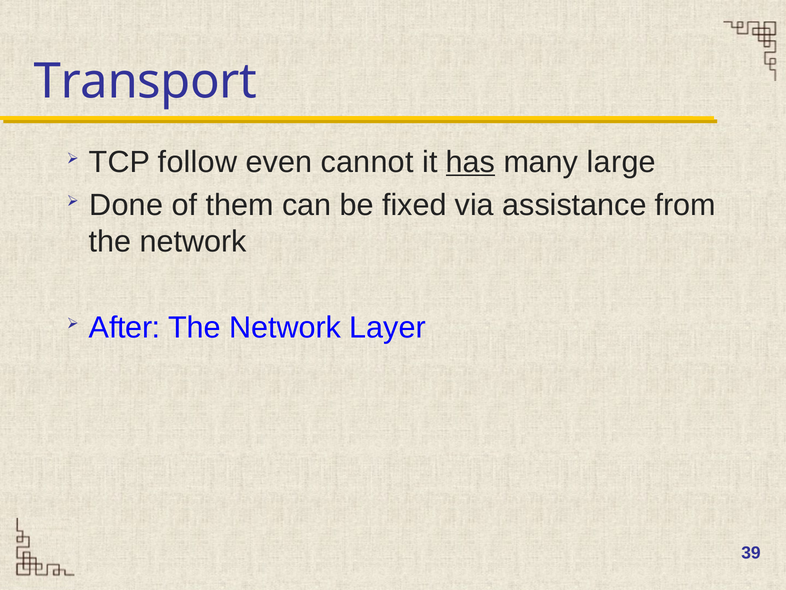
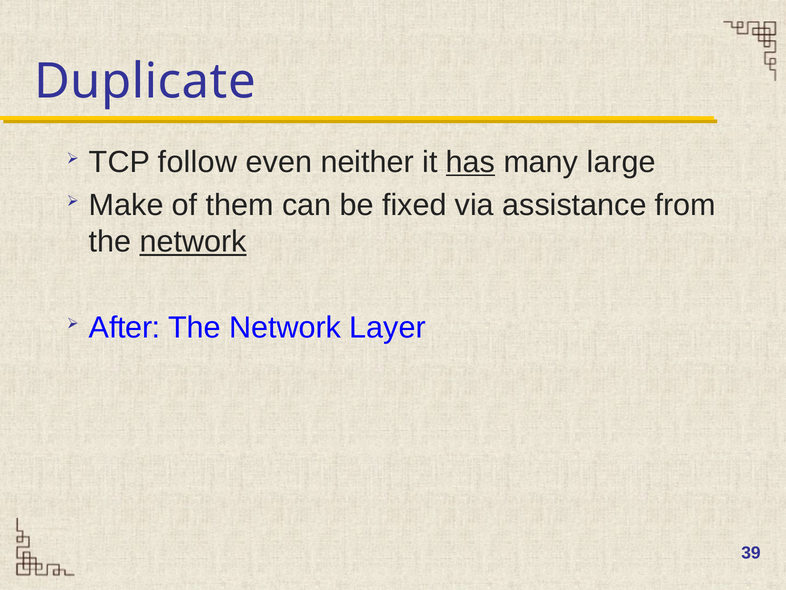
Transport: Transport -> Duplicate
cannot: cannot -> neither
Done: Done -> Make
network at (193, 242) underline: none -> present
